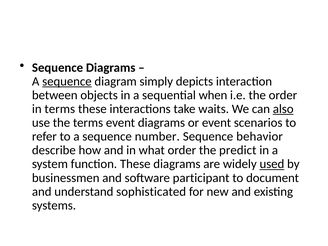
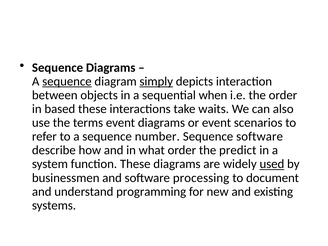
simply underline: none -> present
in terms: terms -> based
also underline: present -> none
Sequence behavior: behavior -> software
participant: participant -> processing
sophisticated: sophisticated -> programming
